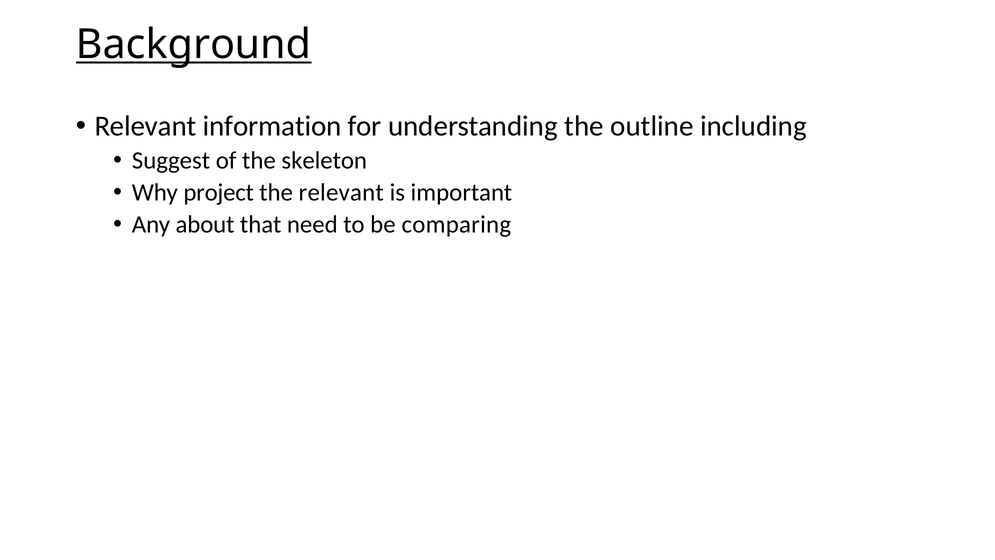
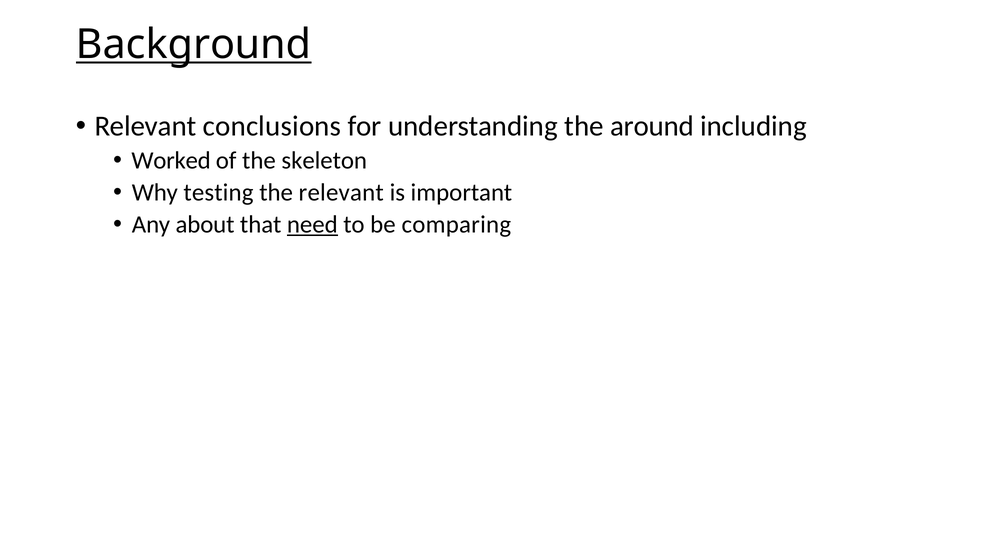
information: information -> conclusions
outline: outline -> around
Suggest: Suggest -> Worked
project: project -> testing
need underline: none -> present
